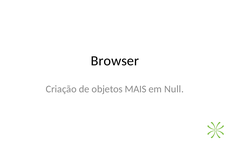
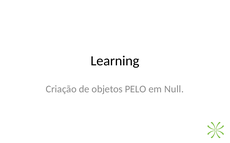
Browser: Browser -> Learning
MAIS: MAIS -> PELO
